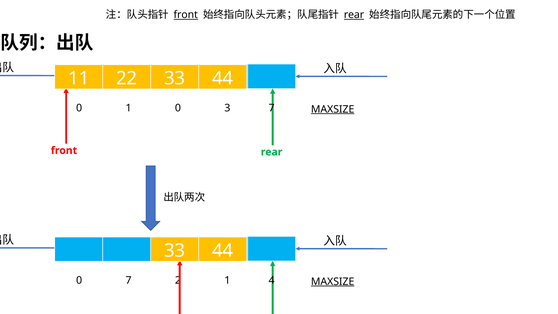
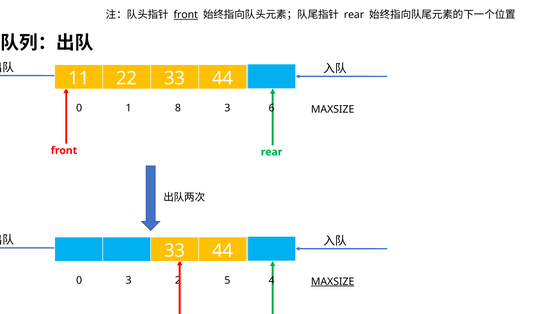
rear at (354, 15) underline: present -> none
1 0: 0 -> 8
3 7: 7 -> 6
MAXSIZE at (333, 109) underline: present -> none
0 7: 7 -> 3
1 at (227, 280): 1 -> 5
